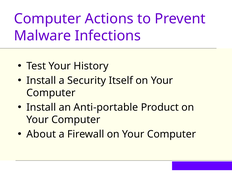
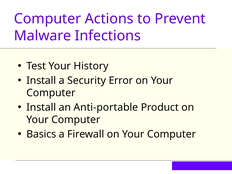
Itself: Itself -> Error
About: About -> Basics
